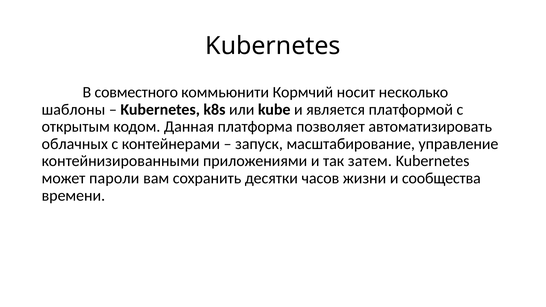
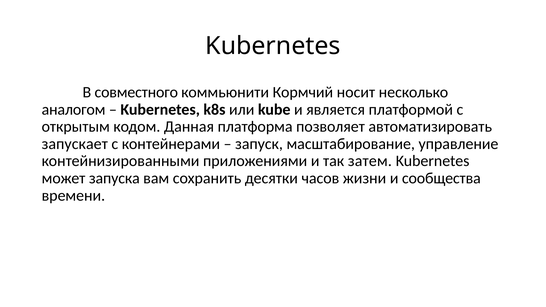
шаблоны: шаблоны -> аналогом
облачных: облачных -> запускает
пароли: пароли -> запуска
